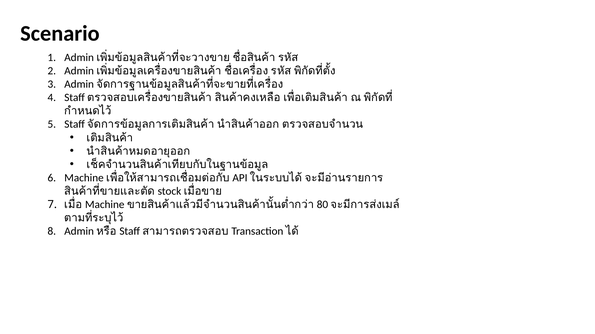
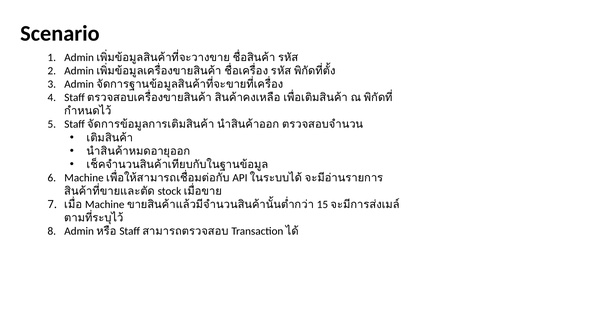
80: 80 -> 15
